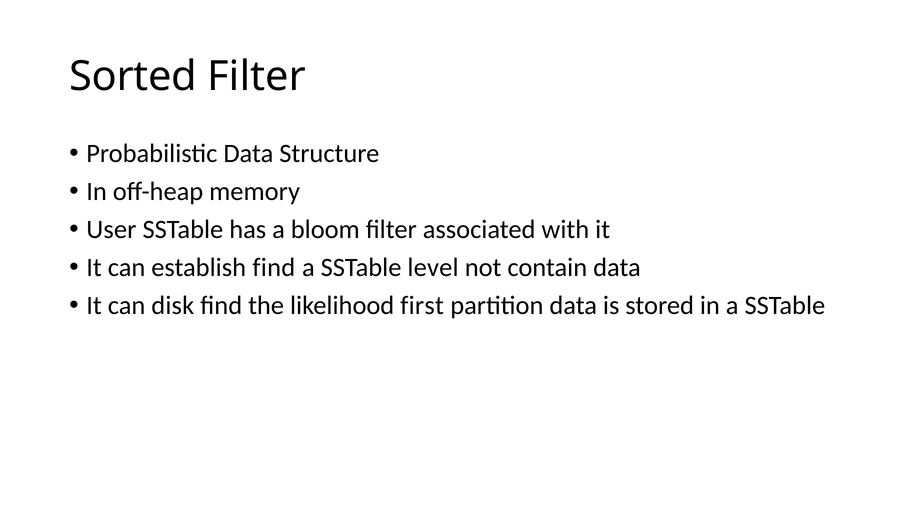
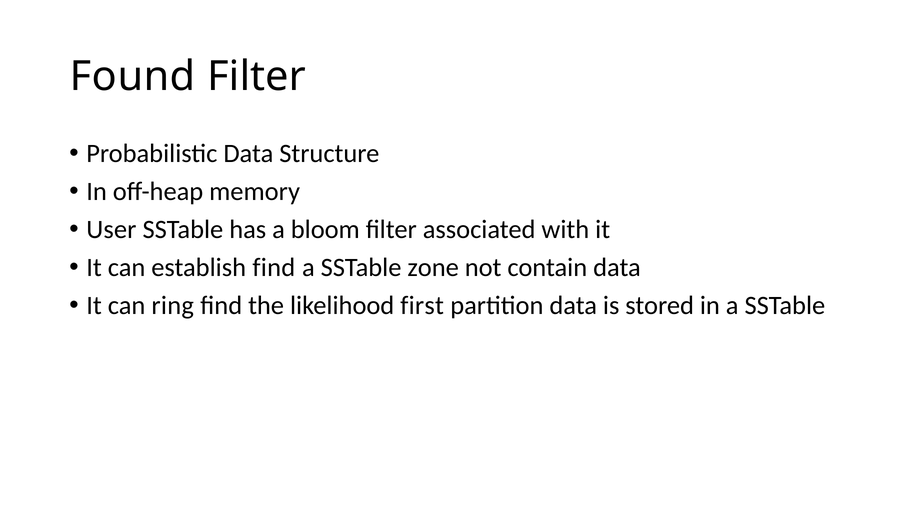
Sorted: Sorted -> Found
level: level -> zone
disk: disk -> ring
